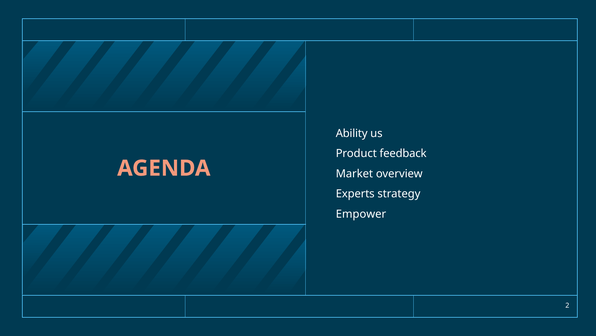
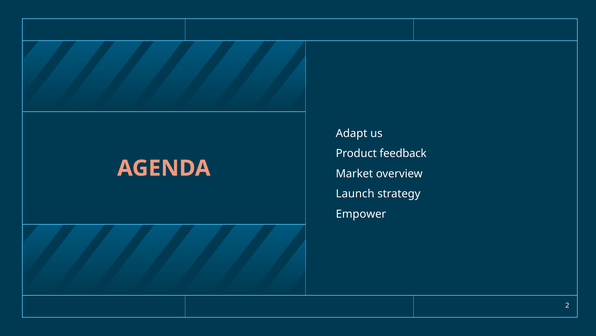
Ability: Ability -> Adapt
Experts: Experts -> Launch
